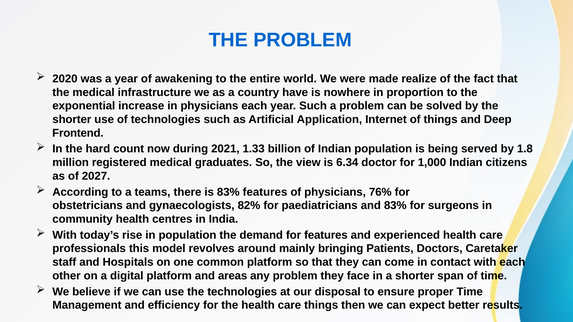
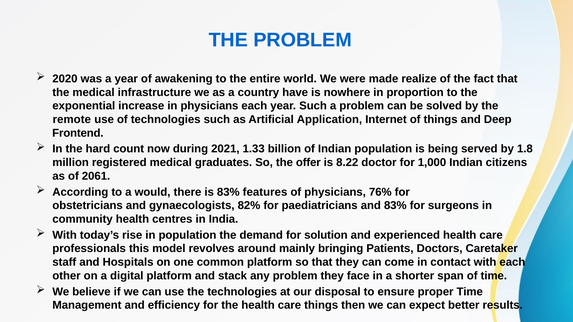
shorter at (72, 120): shorter -> remote
view: view -> offer
6.34: 6.34 -> 8.22
2027: 2027 -> 2061
teams: teams -> would
for features: features -> solution
areas: areas -> stack
